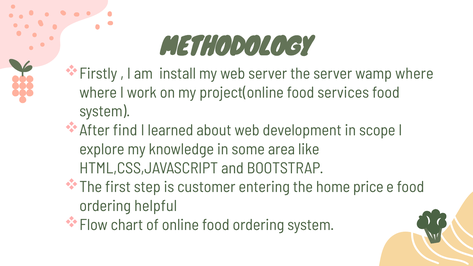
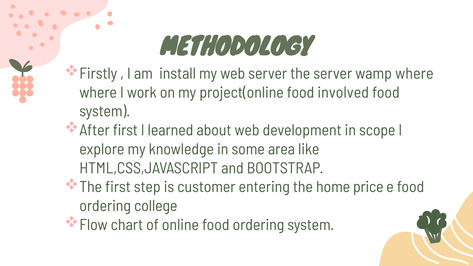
services: services -> involved
After find: find -> first
helpful: helpful -> college
